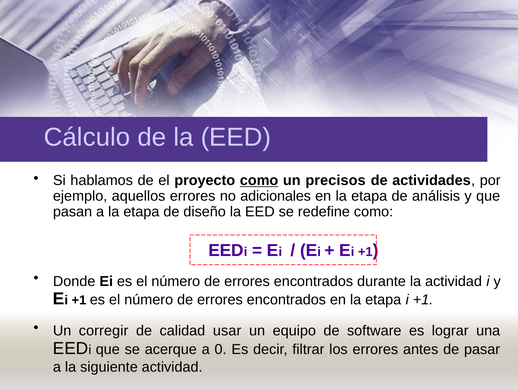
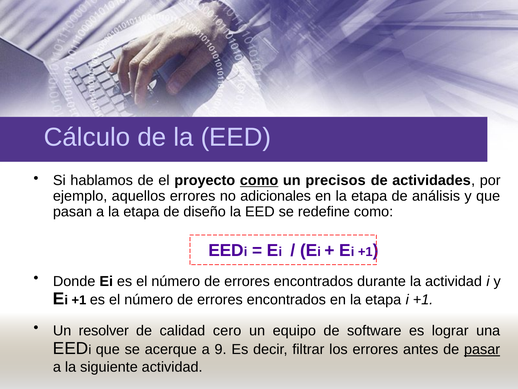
corregir: corregir -> resolver
usar: usar -> cero
0: 0 -> 9
pasar underline: none -> present
